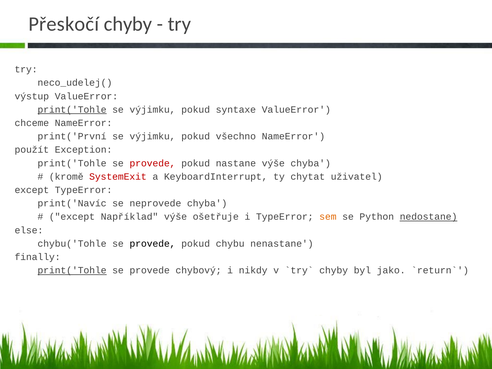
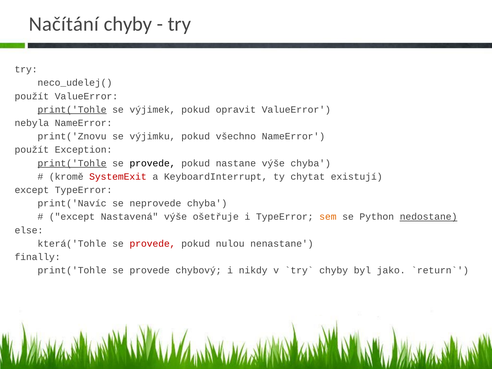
Přeskočí: Přeskočí -> Načítání
výstup at (32, 96): výstup -> použít
výjimku at (153, 110): výjimku -> výjimek
syntaxe: syntaxe -> opravit
chceme: chceme -> nebyla
print('První: print('První -> print('Znovu
print('Tohle at (72, 163) underline: none -> present
provede at (153, 163) colour: red -> black
uživatel: uživatel -> existují
Například: Například -> Nastavená
chybu('Tohle: chybu('Tohle -> která('Tohle
provede at (153, 244) colour: black -> red
chybu: chybu -> nulou
print('Tohle at (72, 270) underline: present -> none
